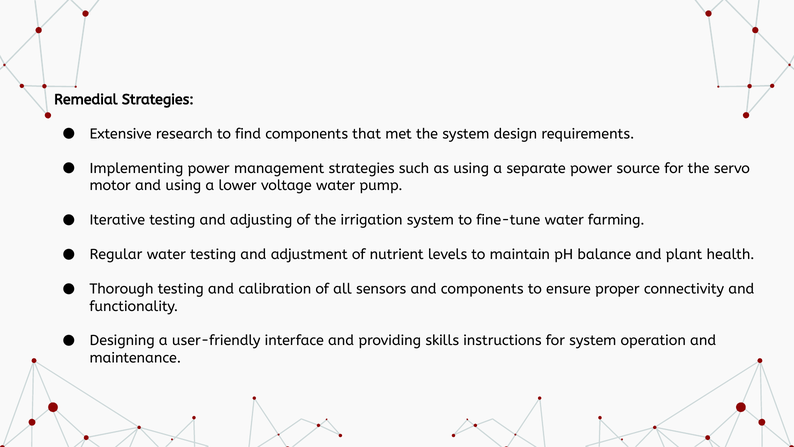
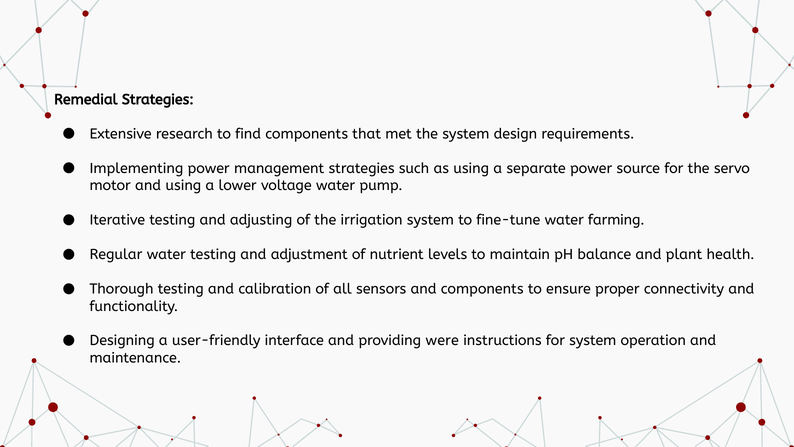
skills: skills -> were
